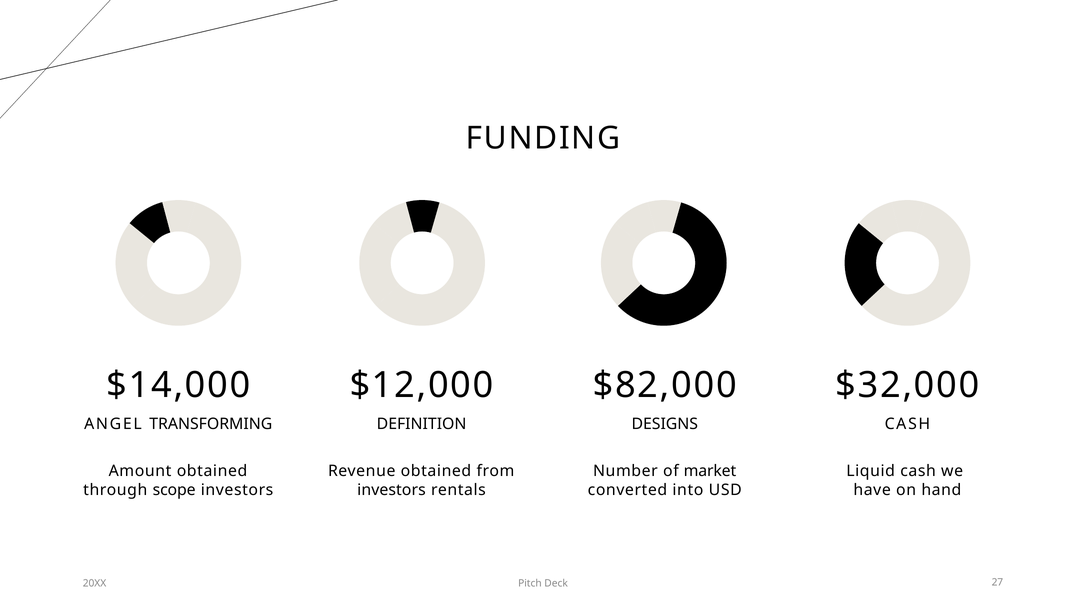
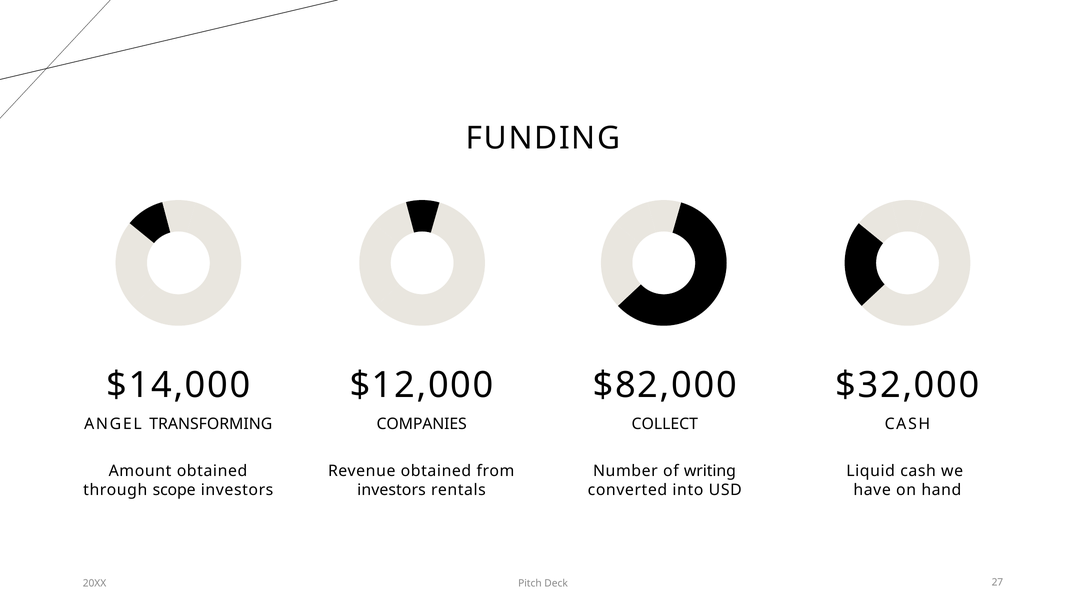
DEFINITION: DEFINITION -> COMPANIES
DESIGNS: DESIGNS -> COLLECT
market: market -> writing
